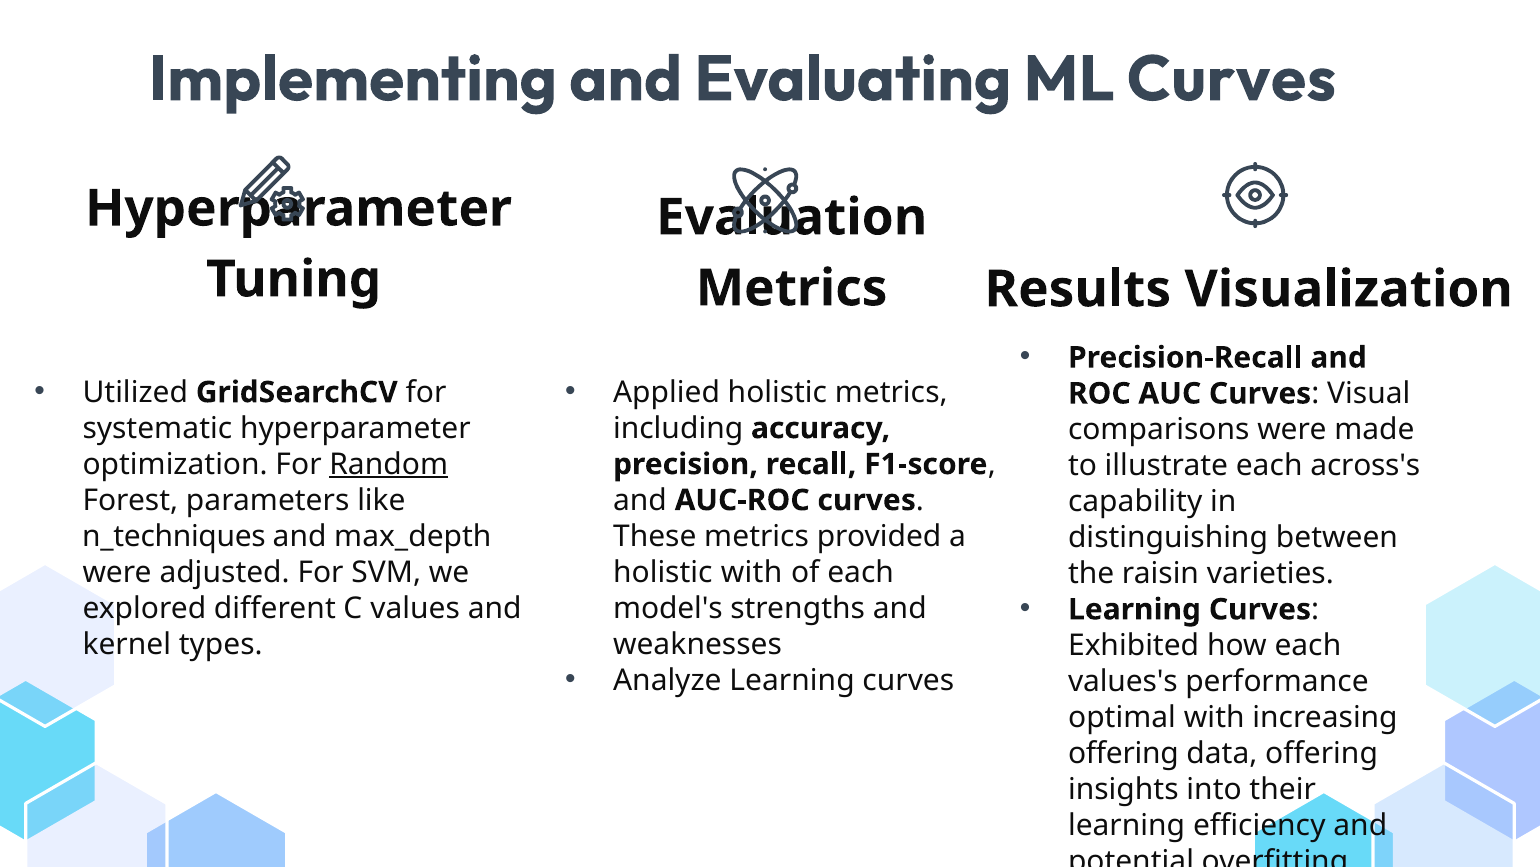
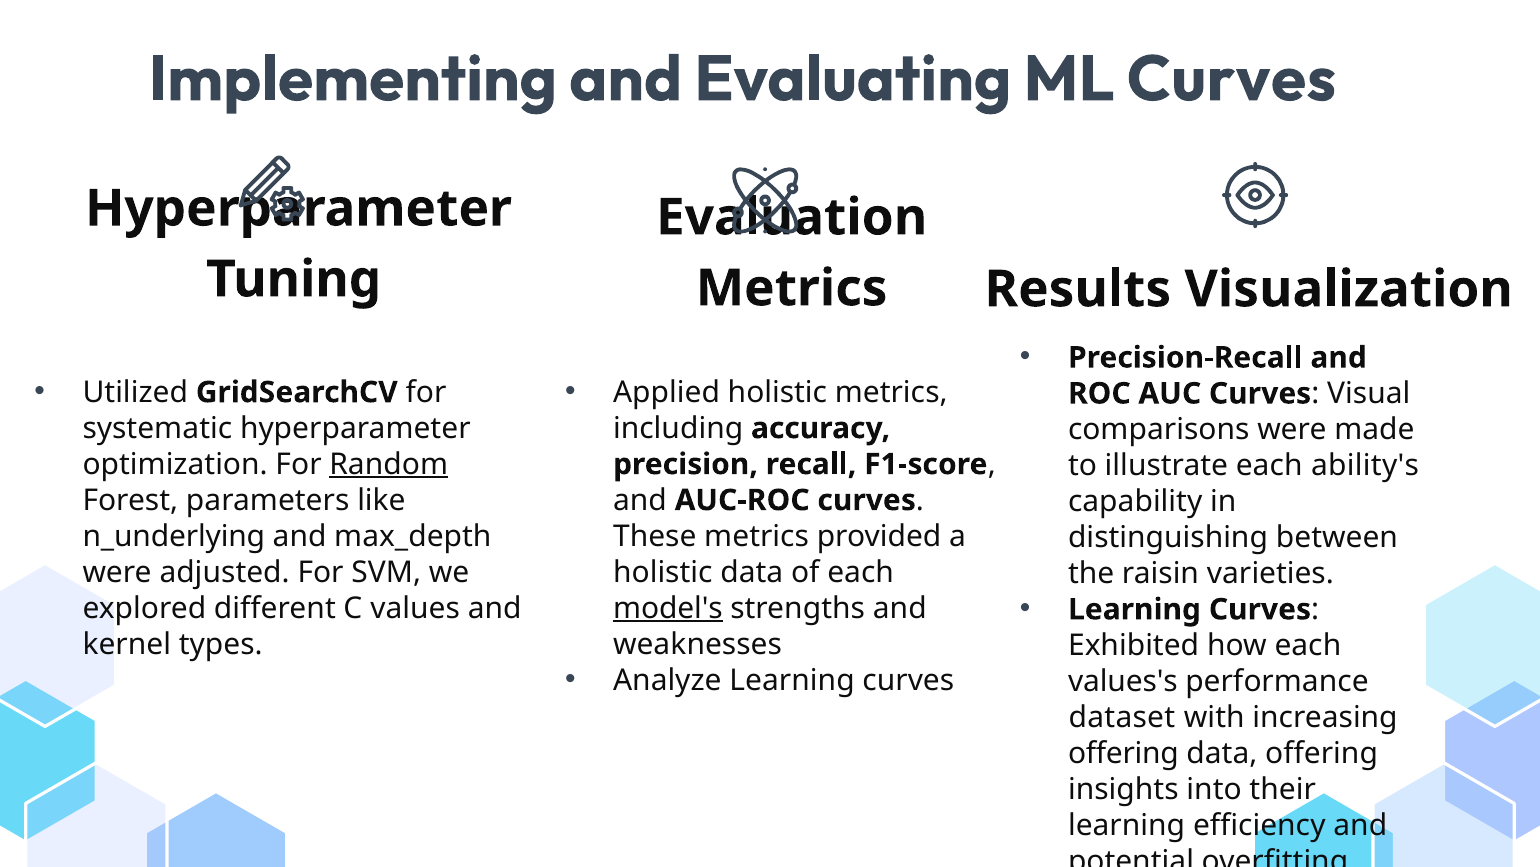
across's: across's -> ability's
n_techniques: n_techniques -> n_underlying
holistic with: with -> data
model's underline: none -> present
optimal: optimal -> dataset
